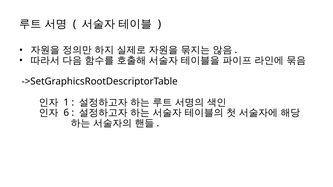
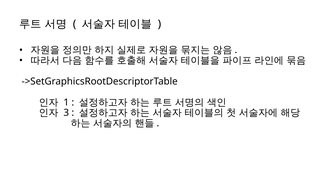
6: 6 -> 3
